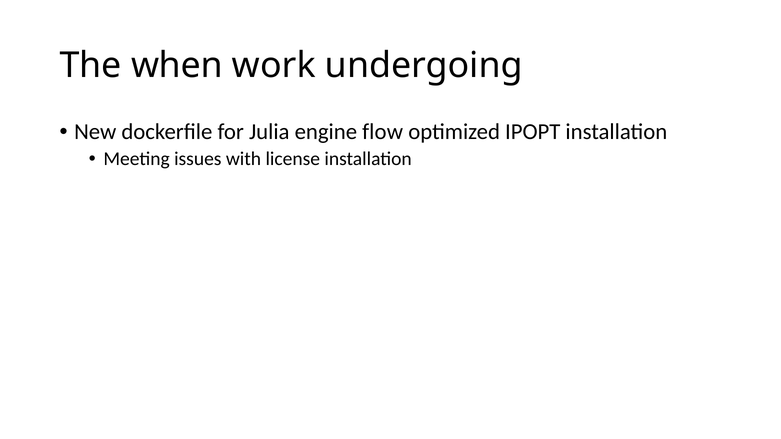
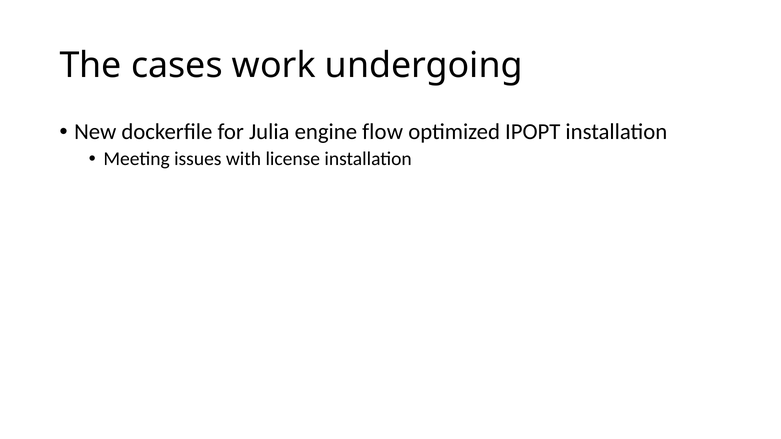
when: when -> cases
